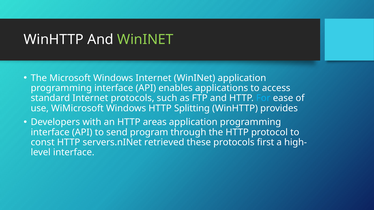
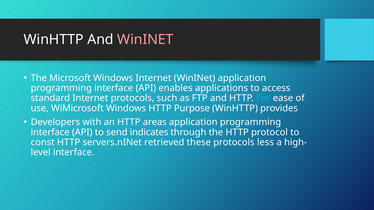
WinINET at (145, 40) colour: light green -> pink
Splitting: Splitting -> Purpose
program: program -> indicates
first: first -> less
